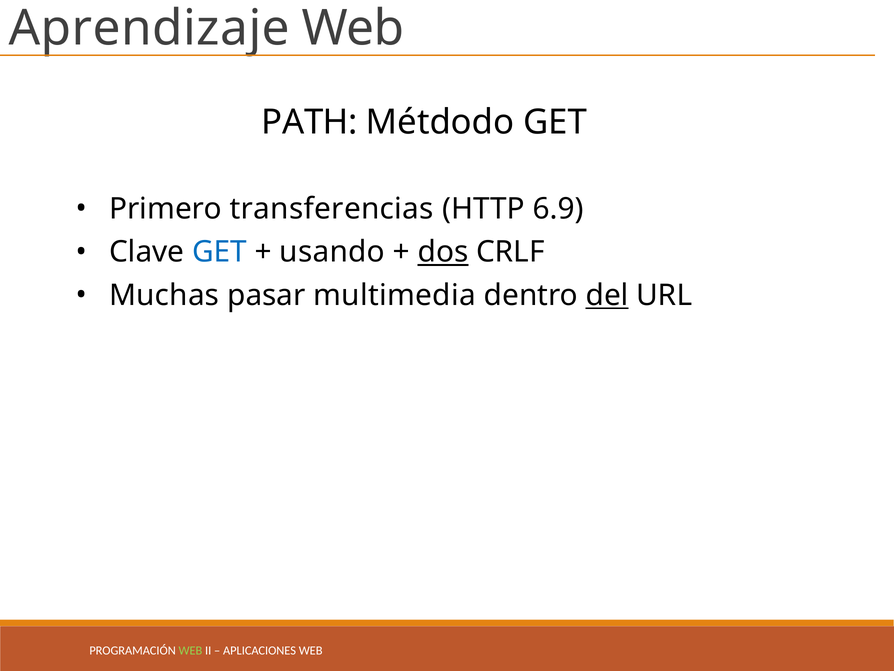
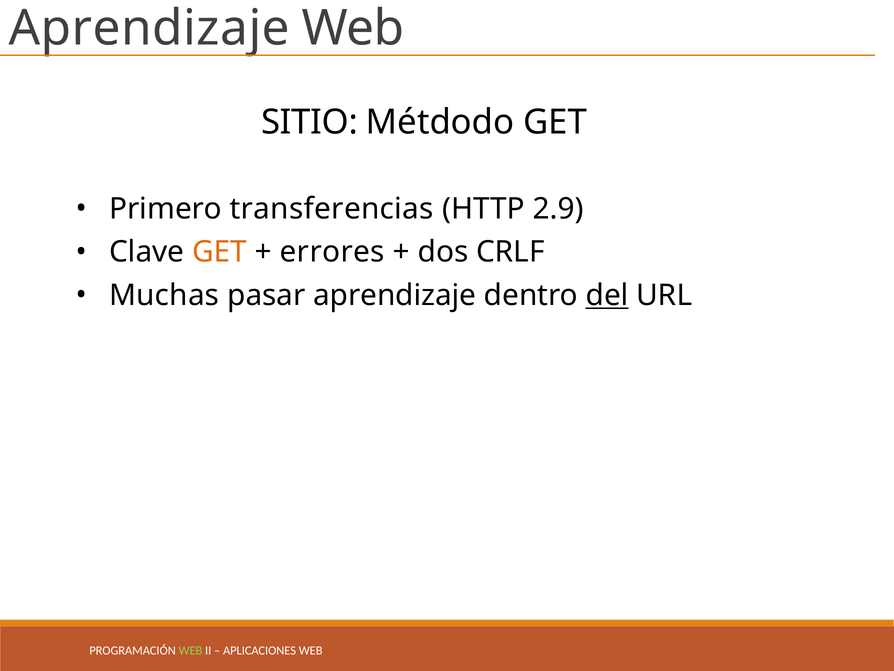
PATH: PATH -> SITIO
6.9: 6.9 -> 2.9
GET at (219, 252) colour: blue -> orange
usando: usando -> errores
dos underline: present -> none
pasar multimedia: multimedia -> aprendizaje
